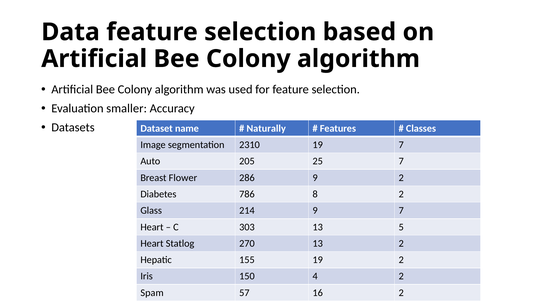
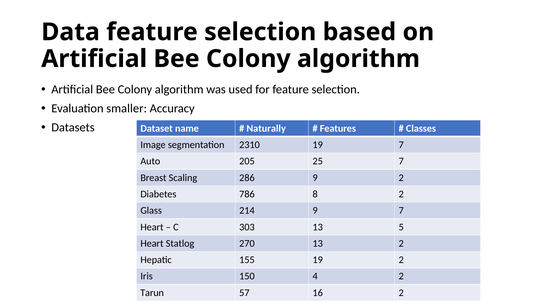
Flower: Flower -> Scaling
Spam: Spam -> Tarun
